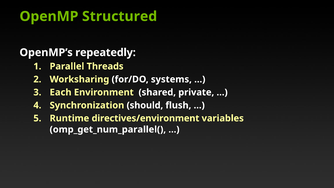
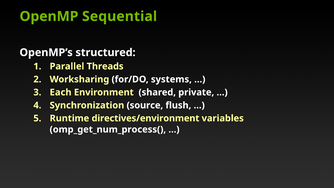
Structured: Structured -> Sequential
repeatedly: repeatedly -> structured
should: should -> source
omp_get_num_parallel(: omp_get_num_parallel( -> omp_get_num_process(
